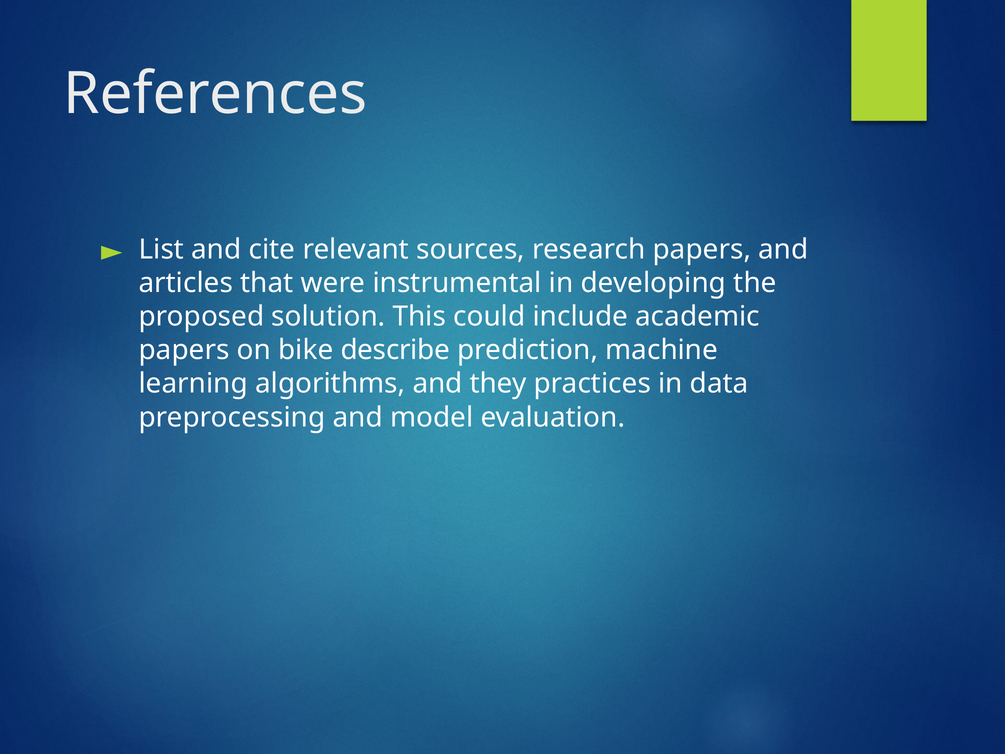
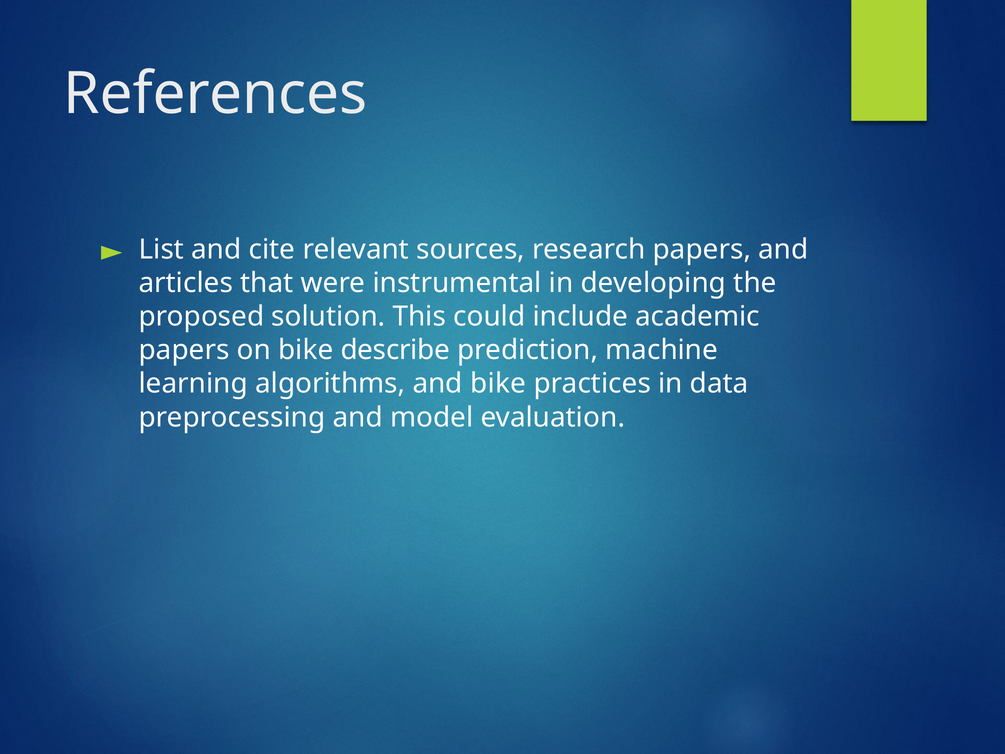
and they: they -> bike
